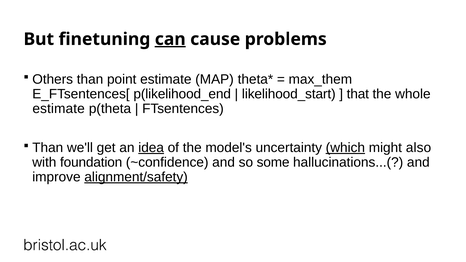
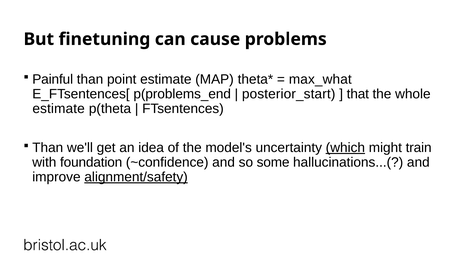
can underline: present -> none
Others: Others -> Painful
max_them: max_them -> max_what
p(likelihood_end: p(likelihood_end -> p(problems_end
likelihood_start: likelihood_start -> posterior_start
idea underline: present -> none
also: also -> train
